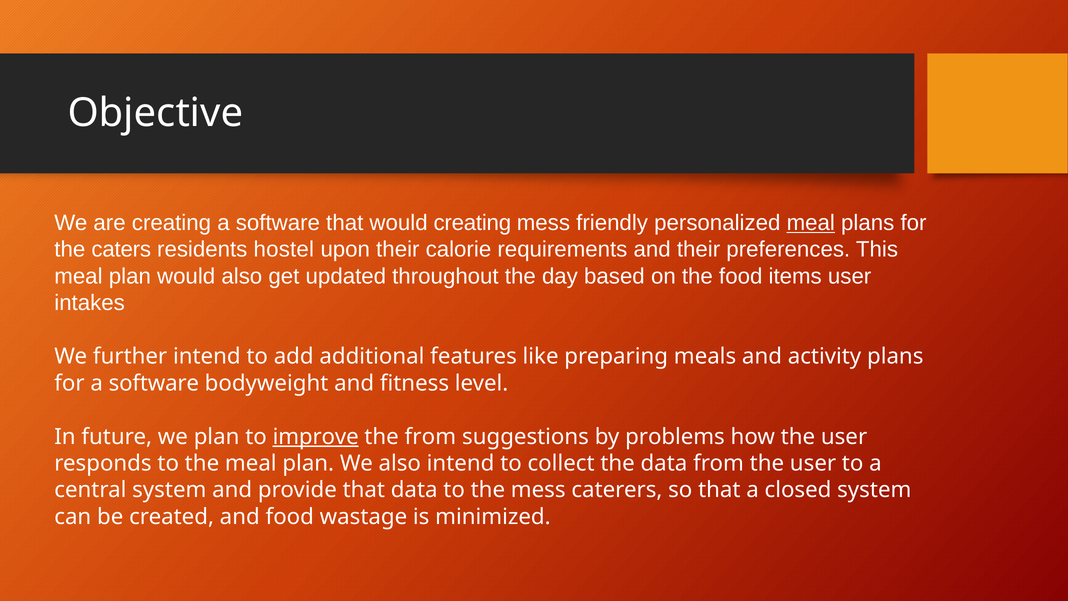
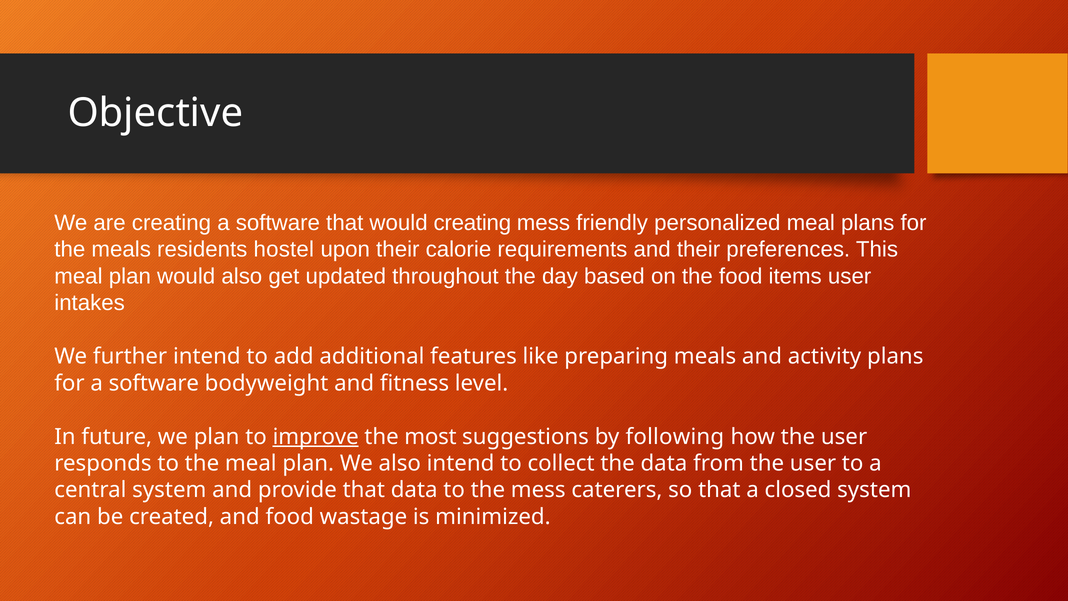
meal at (811, 223) underline: present -> none
the caters: caters -> meals
the from: from -> most
problems: problems -> following
